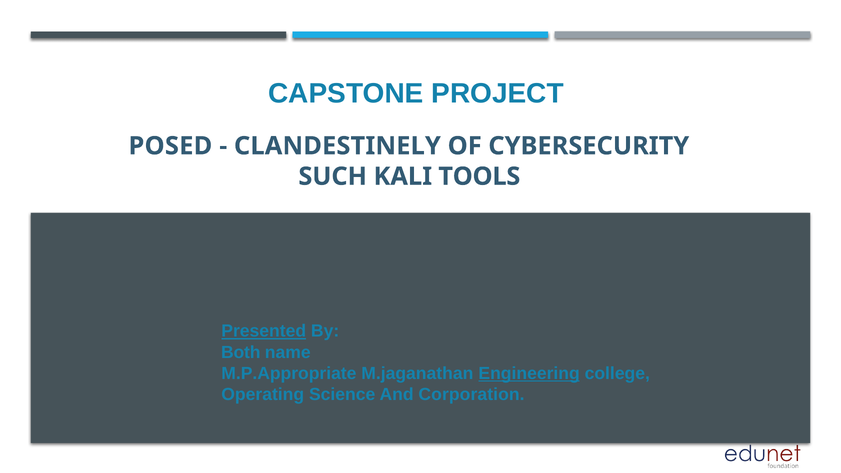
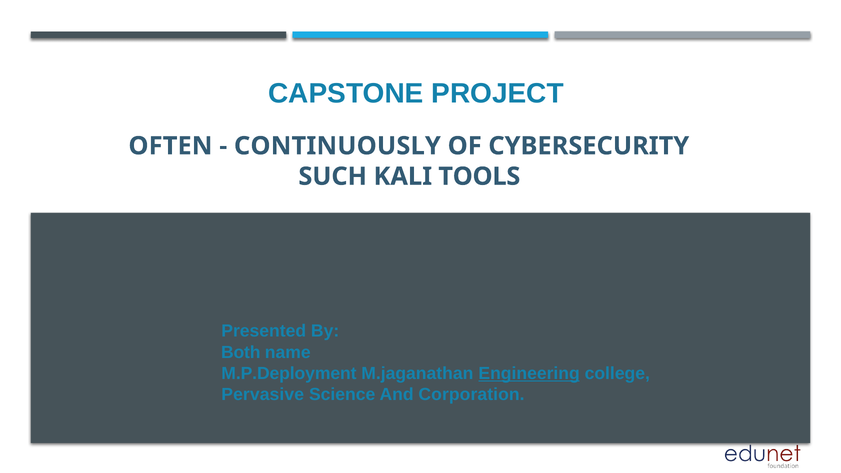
POSED: POSED -> OFTEN
CLANDESTINELY: CLANDESTINELY -> CONTINUOUSLY
Presented underline: present -> none
M.P.Appropriate: M.P.Appropriate -> M.P.Deployment
Operating: Operating -> Pervasive
